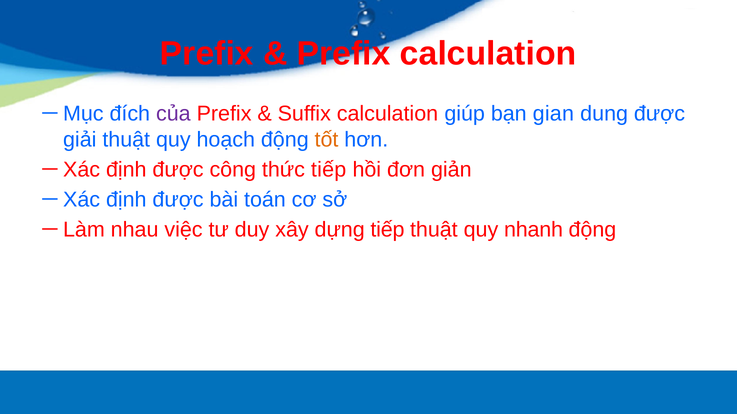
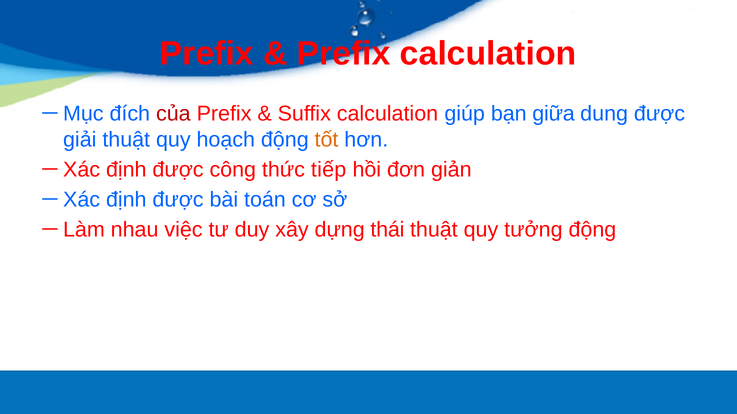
của colour: purple -> red
gian: gian -> giữa
dựng tiếp: tiếp -> thái
nhanh: nhanh -> tưởng
